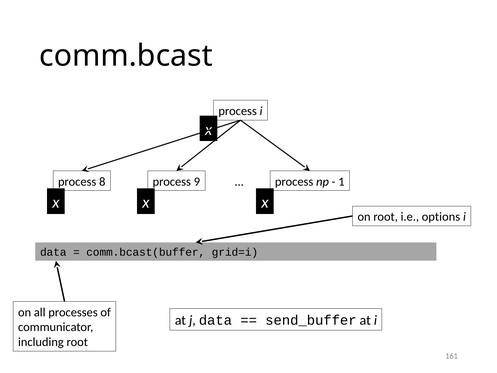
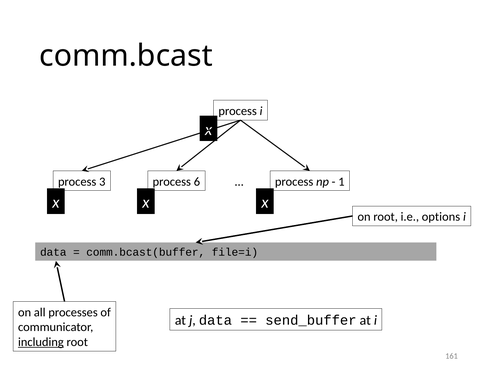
8: 8 -> 3
9: 9 -> 6
grid=i: grid=i -> file=i
including underline: none -> present
